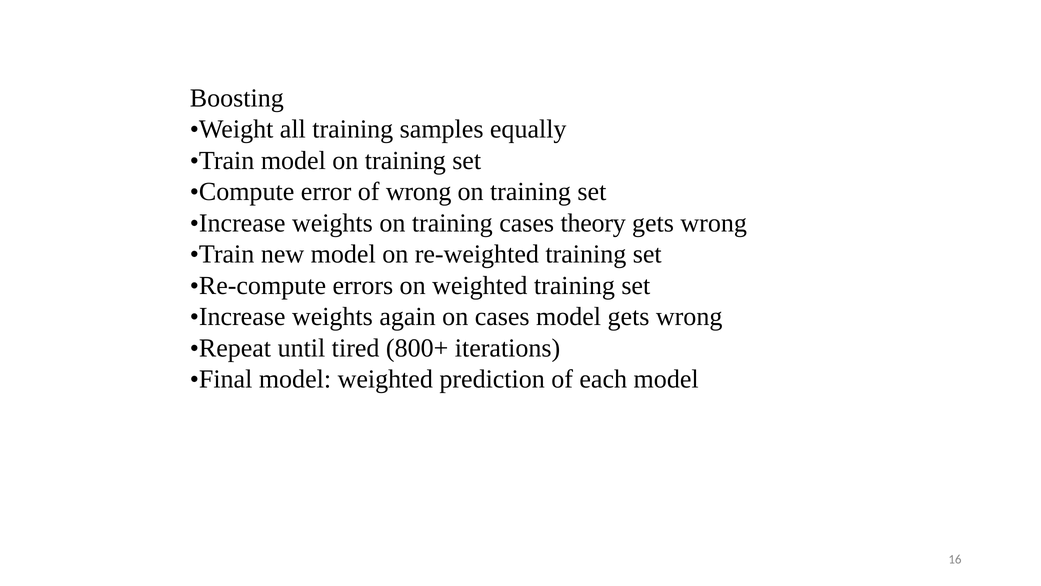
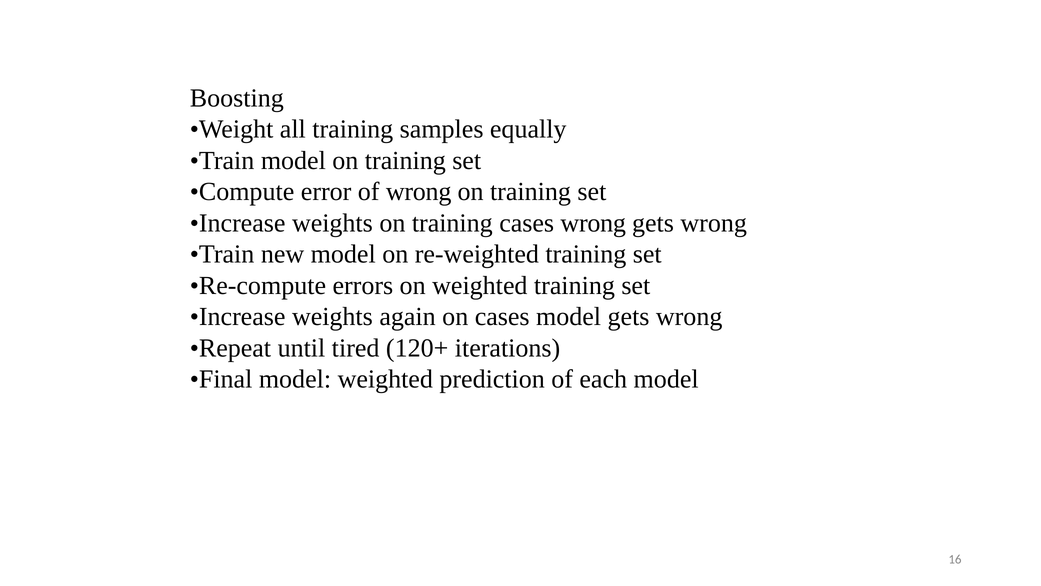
cases theory: theory -> wrong
800+: 800+ -> 120+
